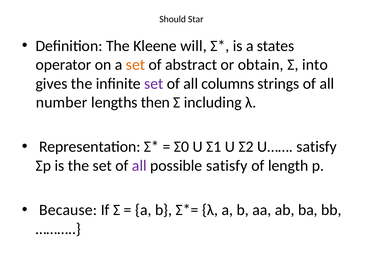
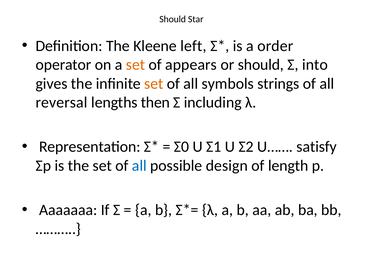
will: will -> left
states: states -> order
abstract: abstract -> appears
or obtain: obtain -> should
set at (154, 84) colour: purple -> orange
columns: columns -> symbols
number: number -> reversal
all at (139, 166) colour: purple -> blue
possible satisfy: satisfy -> design
Because: Because -> Aaaaaaa
